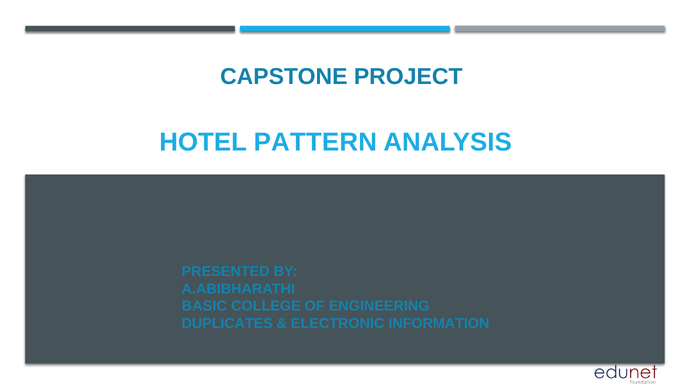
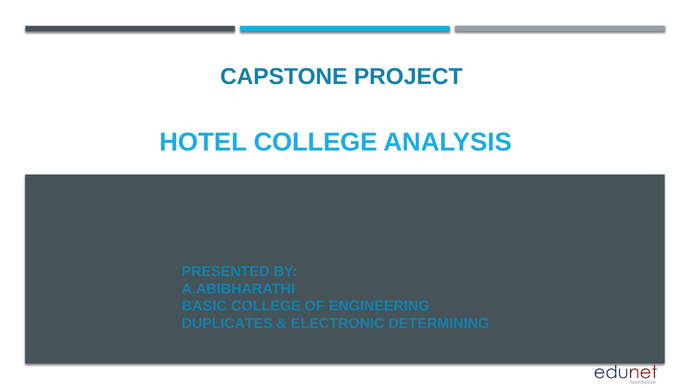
HOTEL PATTERN: PATTERN -> COLLEGE
INFORMATION: INFORMATION -> DETERMINING
